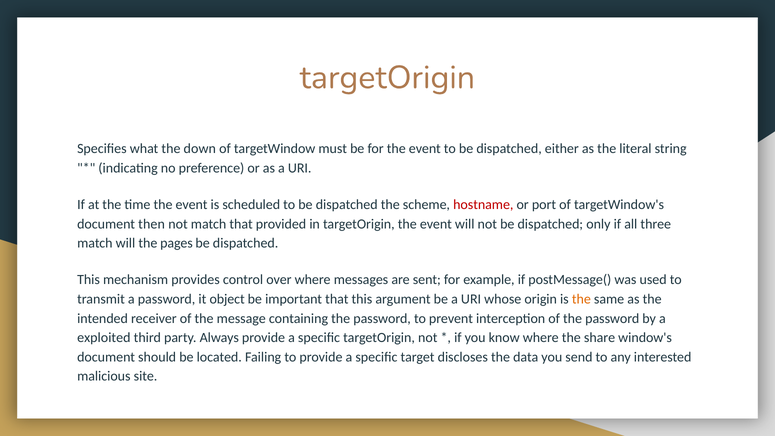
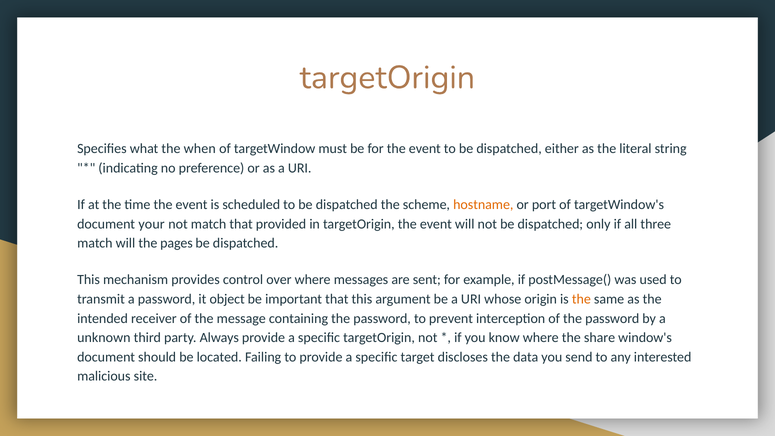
down: down -> when
hostname colour: red -> orange
then: then -> your
exploited: exploited -> unknown
